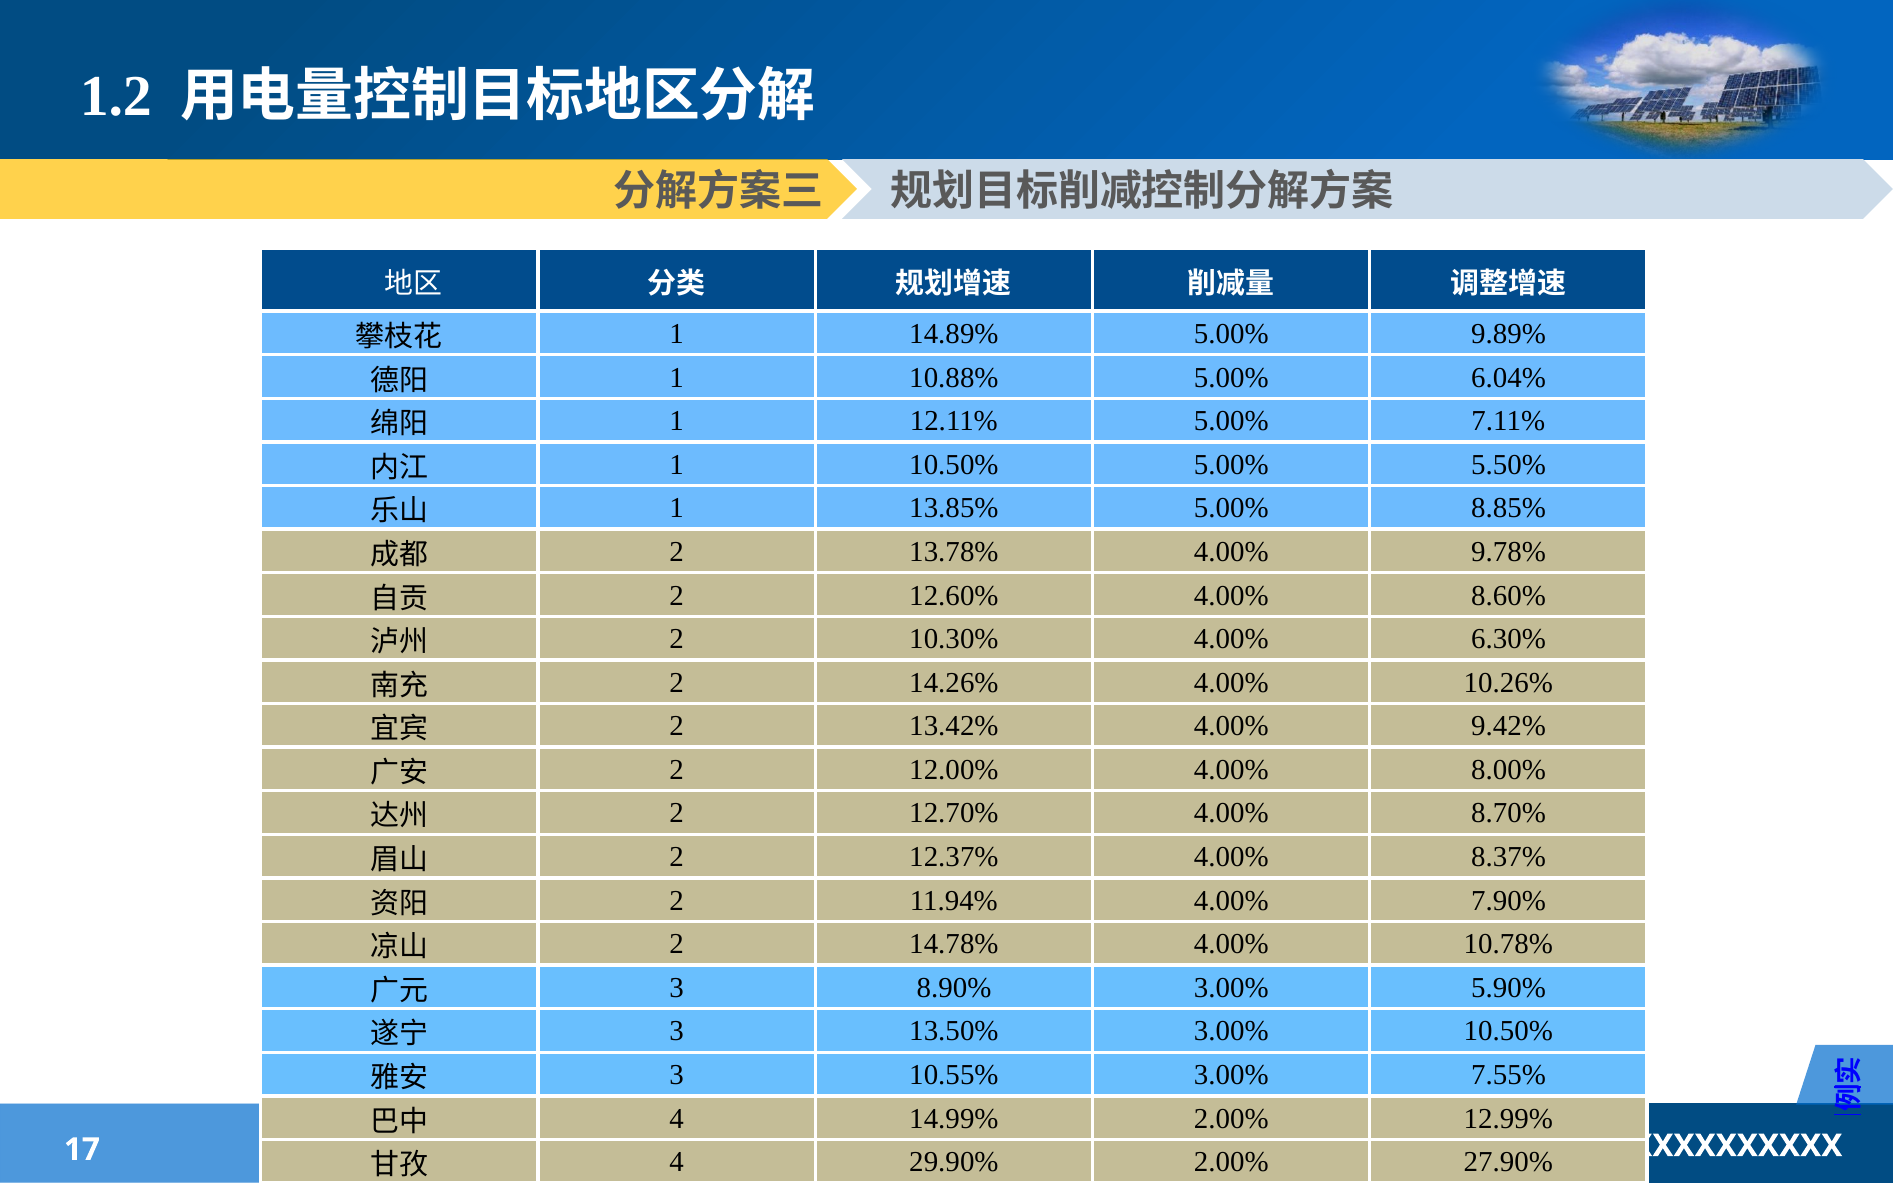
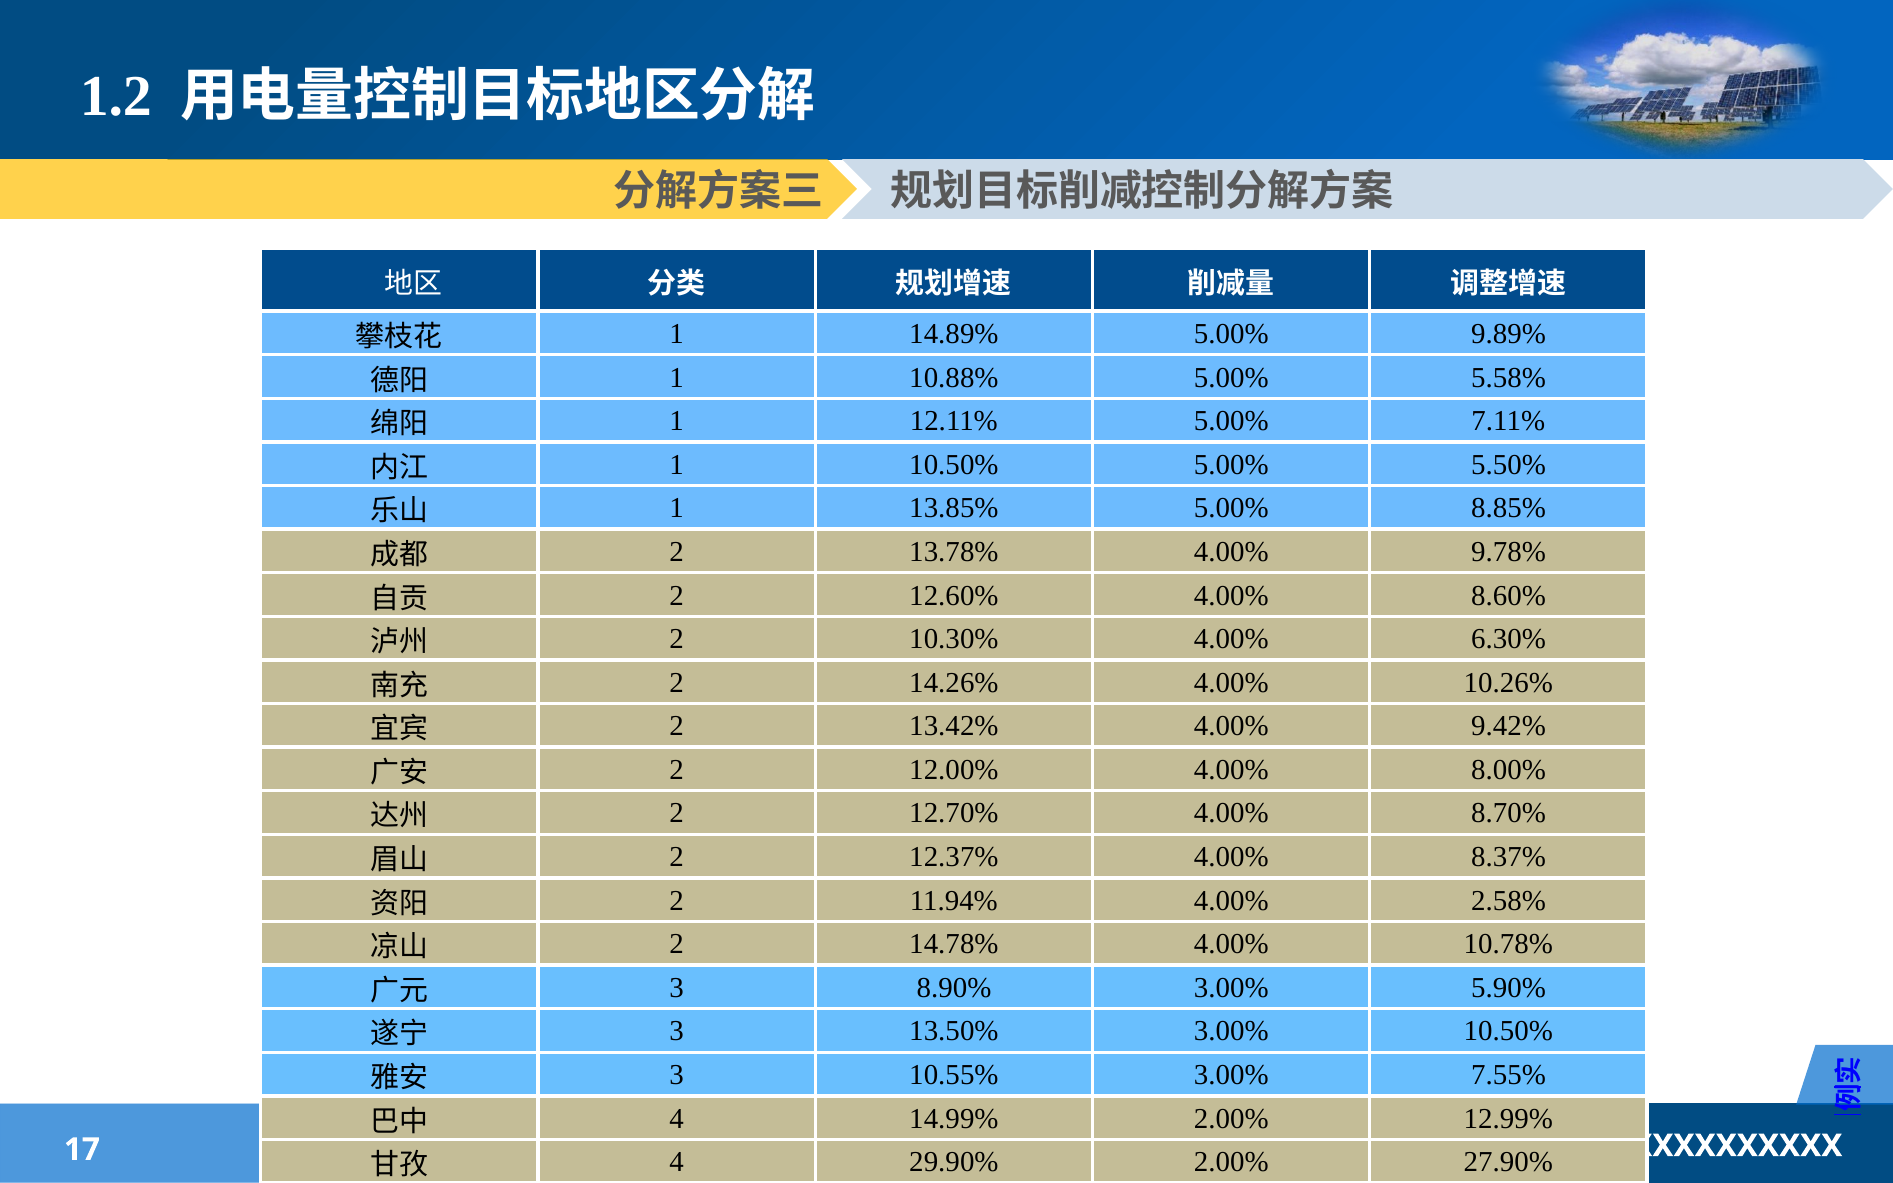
6.04%: 6.04% -> 5.58%
7.90%: 7.90% -> 2.58%
